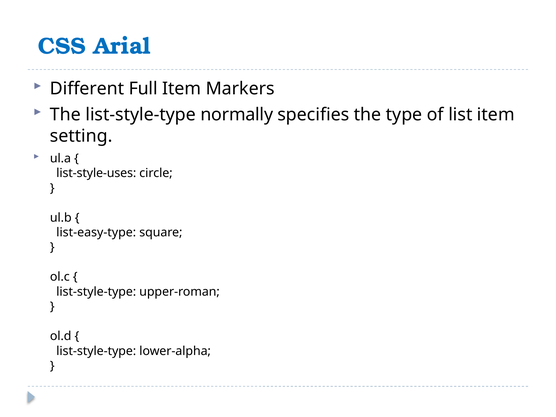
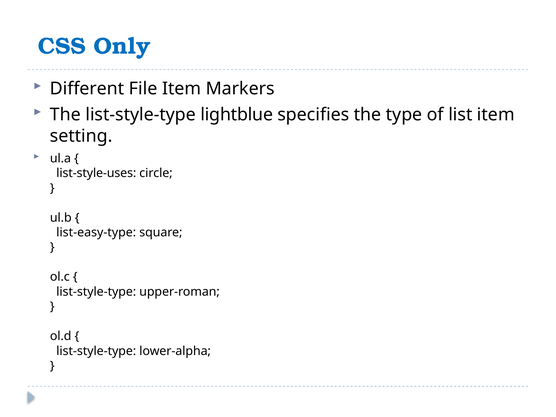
Arial: Arial -> Only
Full: Full -> File
normally: normally -> lightblue
